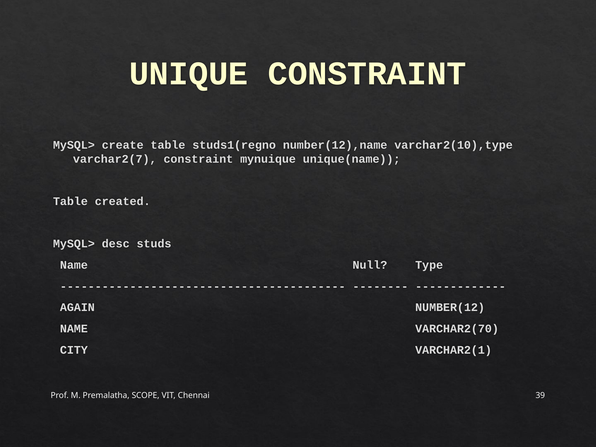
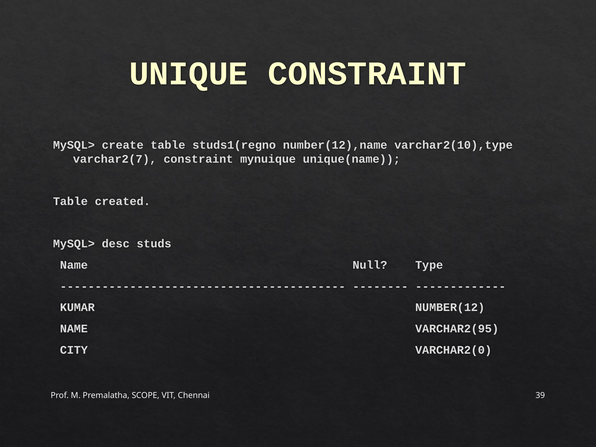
AGAIN: AGAIN -> KUMAR
VARCHAR2(70: VARCHAR2(70 -> VARCHAR2(95
VARCHAR2(1: VARCHAR2(1 -> VARCHAR2(0
